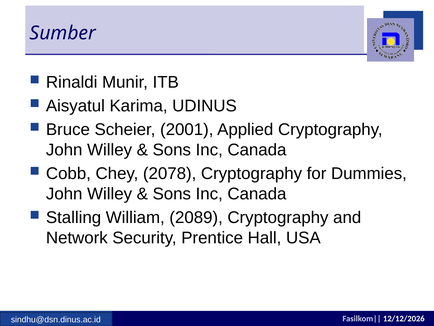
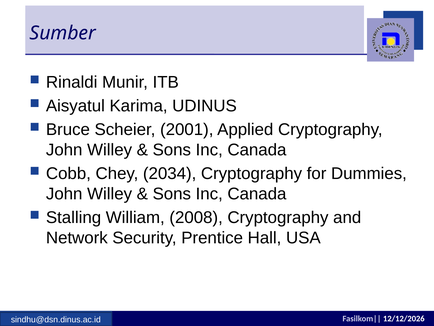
2078: 2078 -> 2034
2089: 2089 -> 2008
